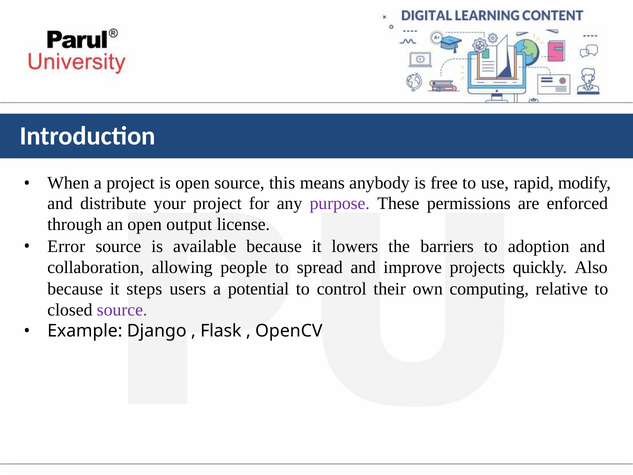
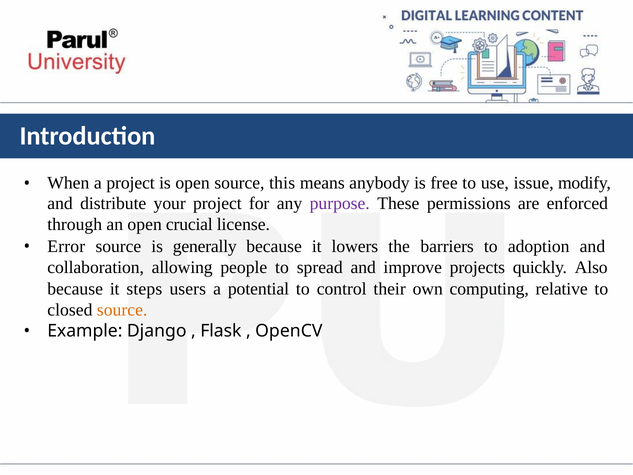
rapid: rapid -> issue
output: output -> crucial
available: available -> generally
source at (122, 310) colour: purple -> orange
